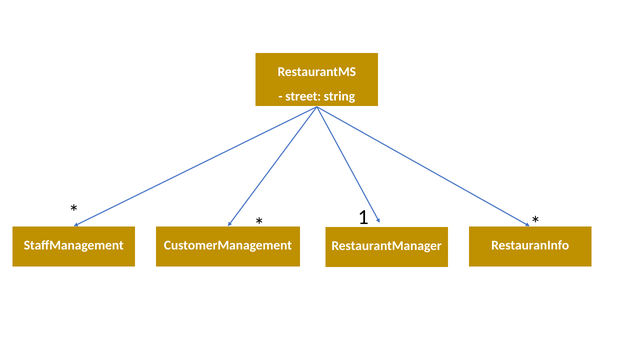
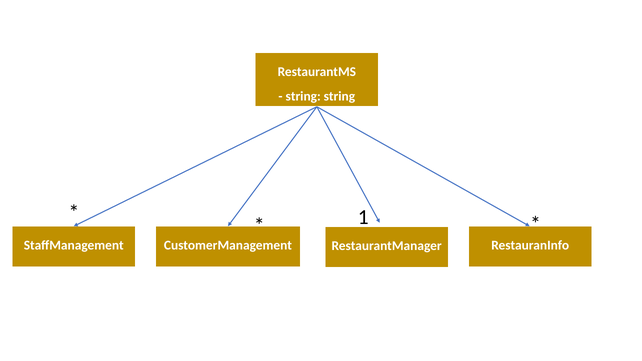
street at (303, 96): street -> string
